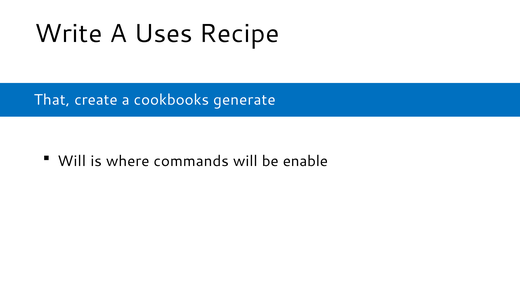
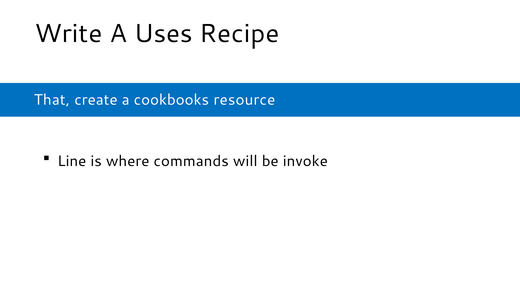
generate: generate -> resource
Will at (72, 161): Will -> Line
enable: enable -> invoke
